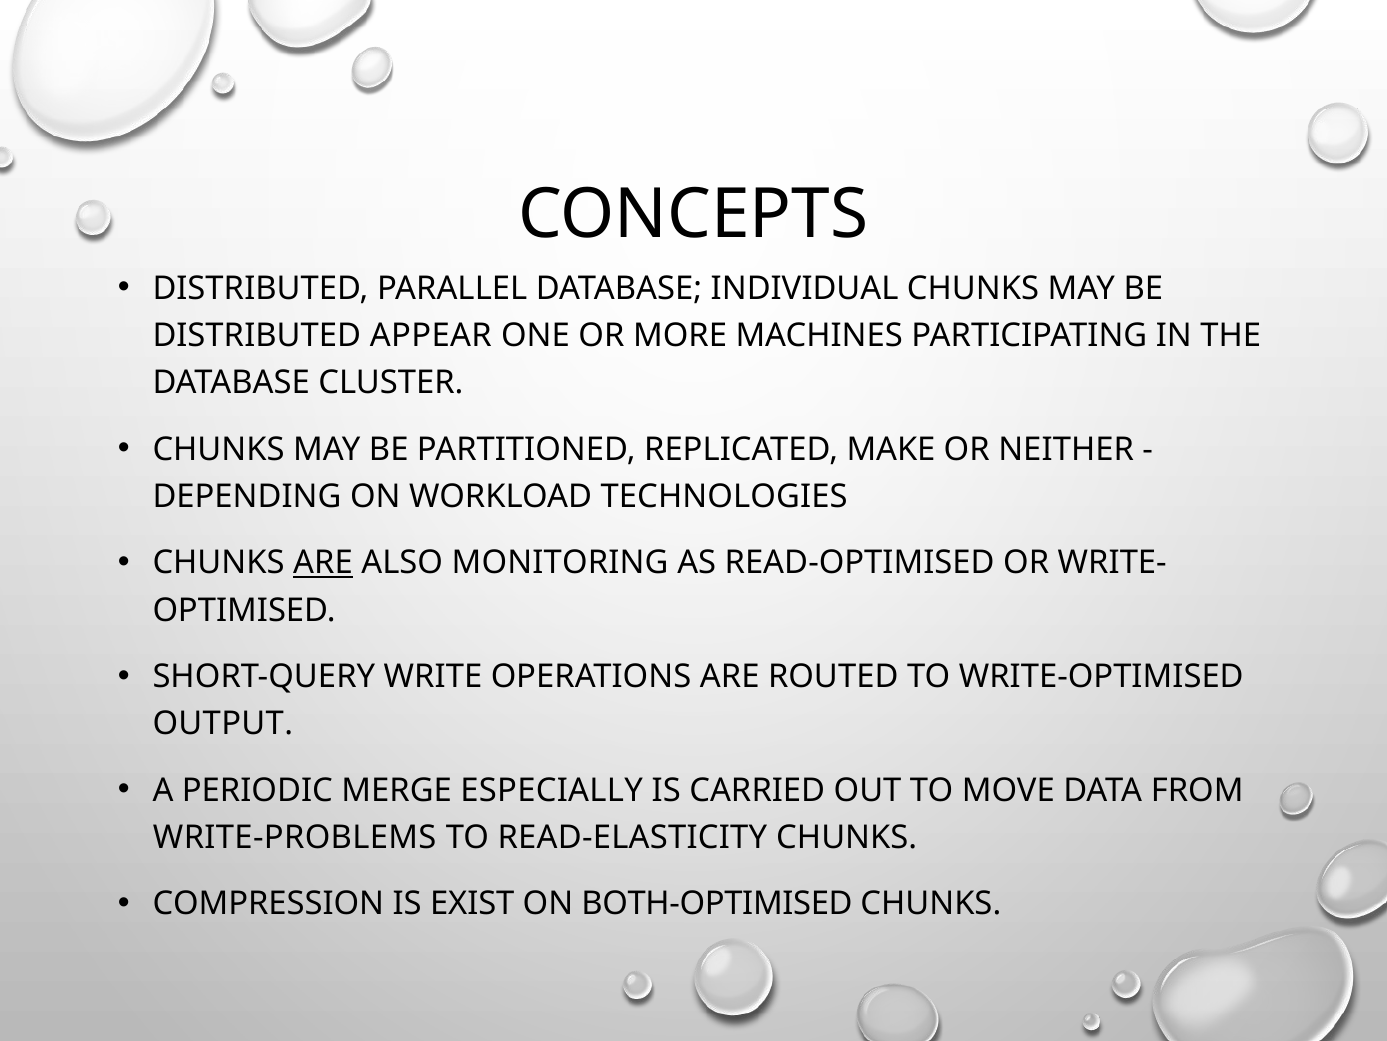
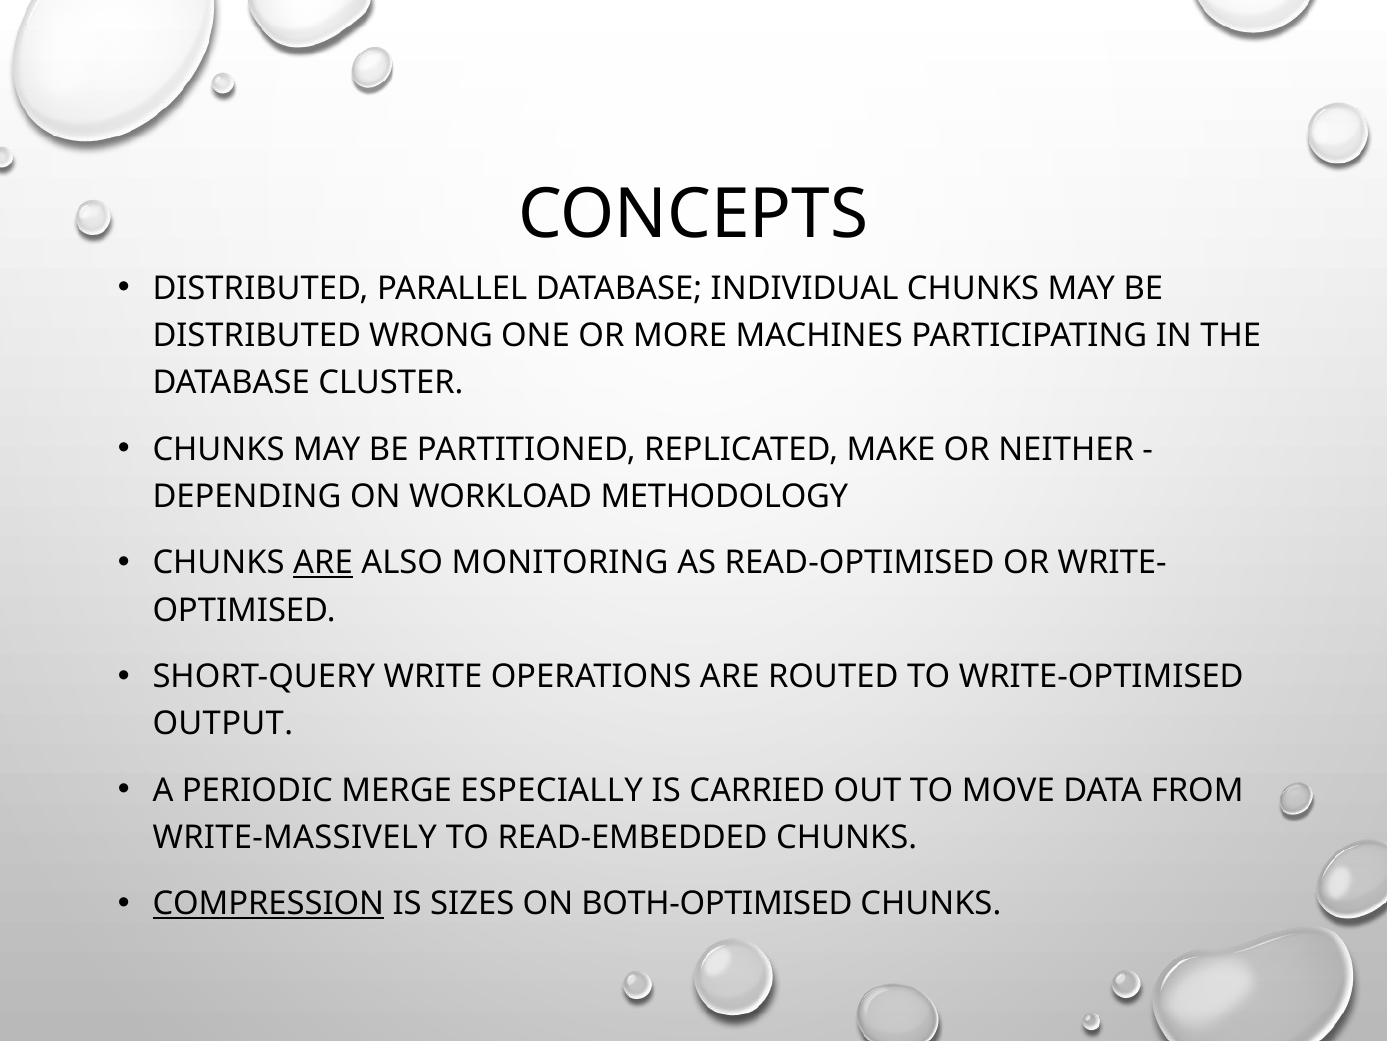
APPEAR: APPEAR -> WRONG
TECHNOLOGIES: TECHNOLOGIES -> METHODOLOGY
WRITE-PROBLEMS: WRITE-PROBLEMS -> WRITE-MASSIVELY
READ-ELASTICITY: READ-ELASTICITY -> READ-EMBEDDED
COMPRESSION underline: none -> present
EXIST: EXIST -> SIZES
